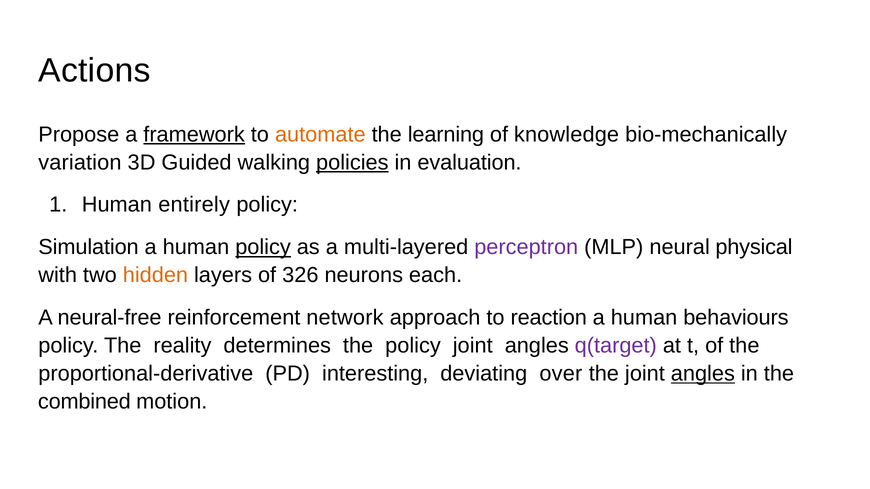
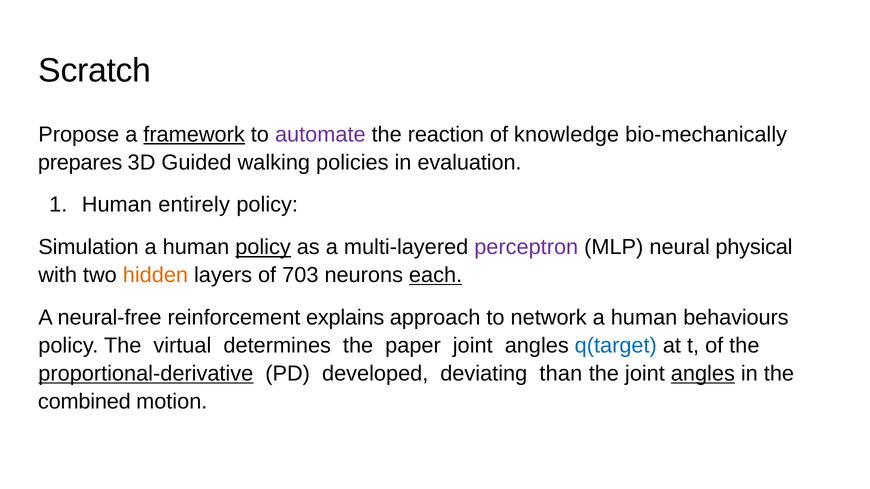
Actions: Actions -> Scratch
automate colour: orange -> purple
learning: learning -> reaction
variation: variation -> prepares
policies underline: present -> none
326: 326 -> 703
each underline: none -> present
network: network -> explains
reaction: reaction -> network
reality: reality -> virtual
the policy: policy -> paper
q(target colour: purple -> blue
proportional-derivative underline: none -> present
interesting: interesting -> developed
over: over -> than
